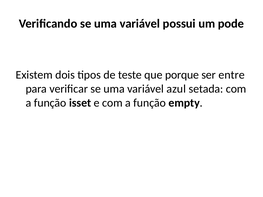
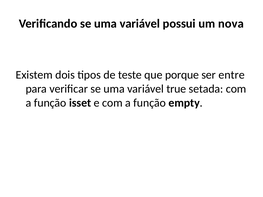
pode: pode -> nova
azul: azul -> true
